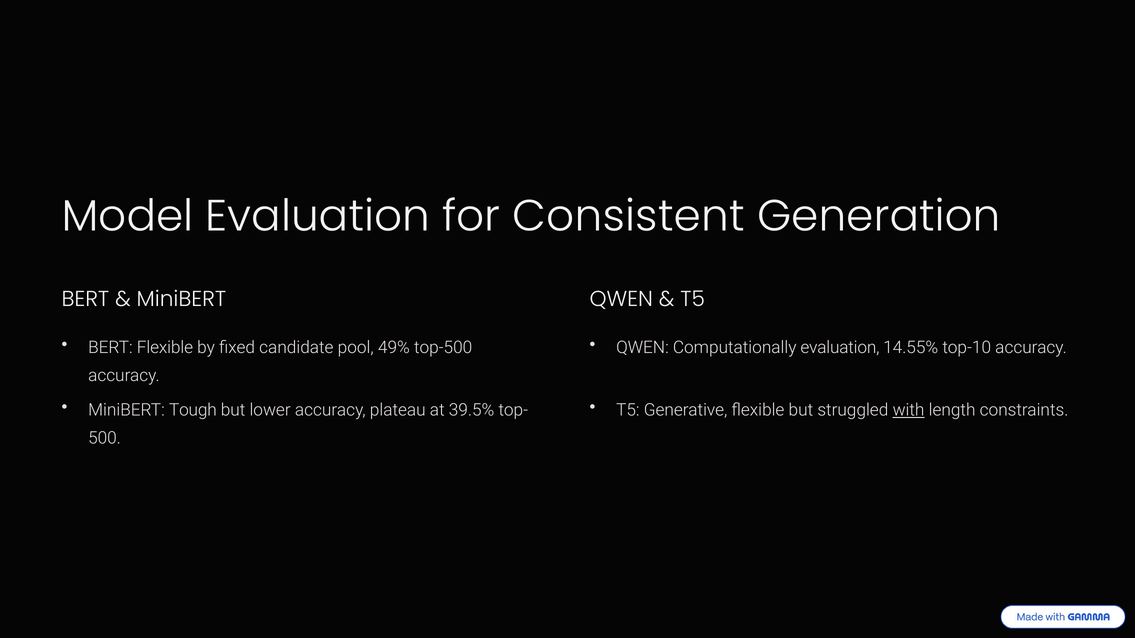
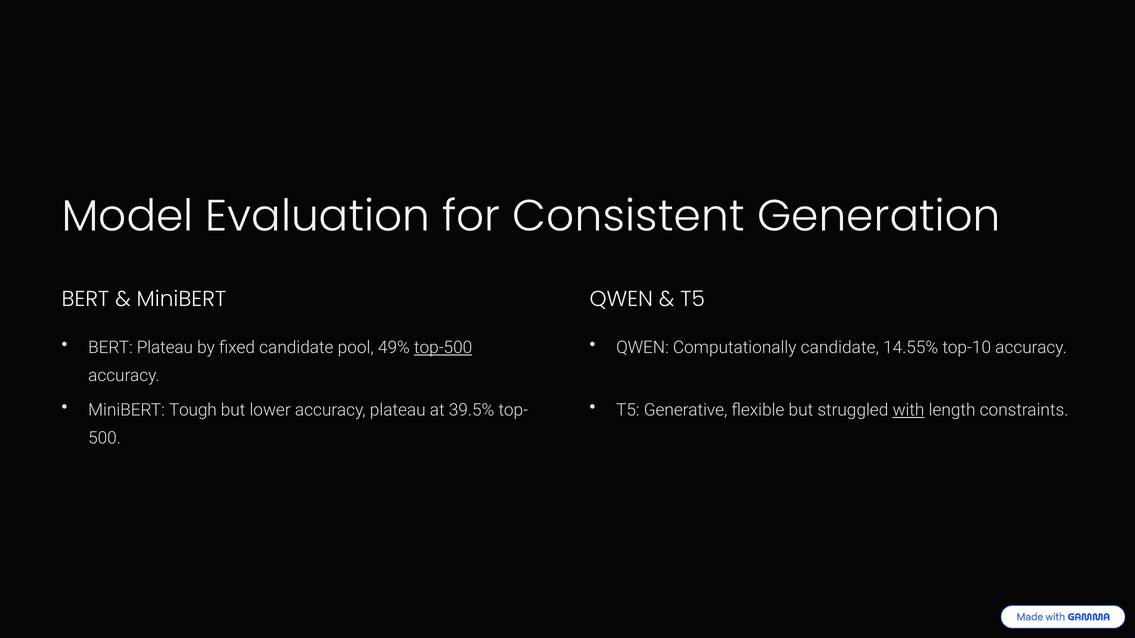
BERT Flexible: Flexible -> Plateau
top-500 underline: none -> present
Computationally evaluation: evaluation -> candidate
